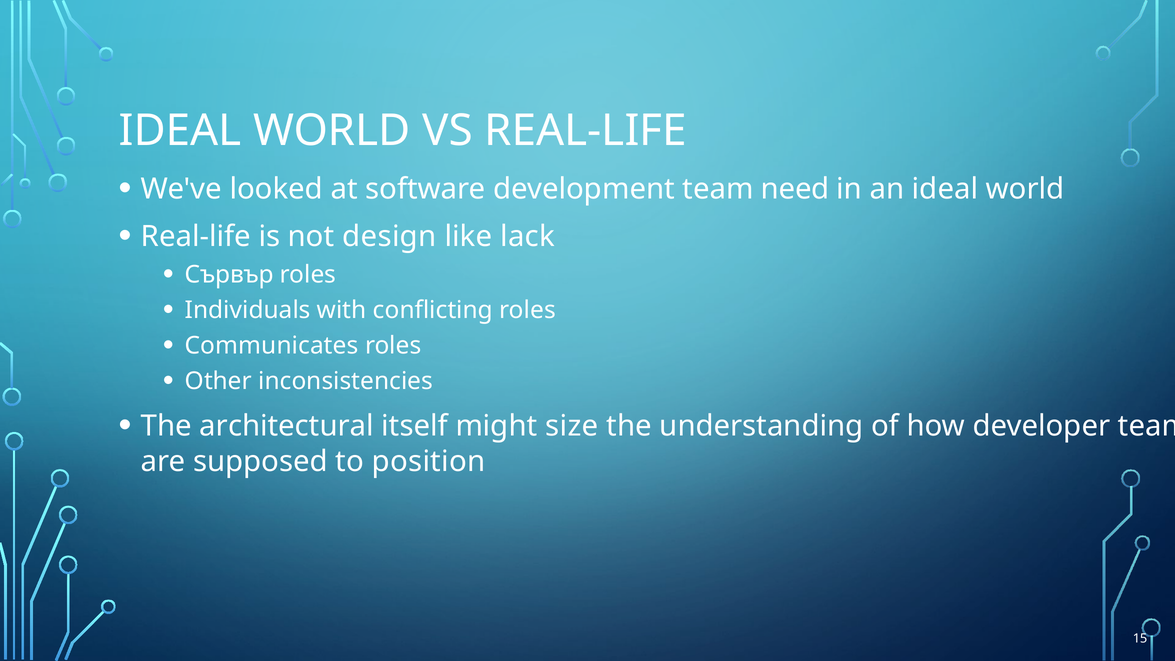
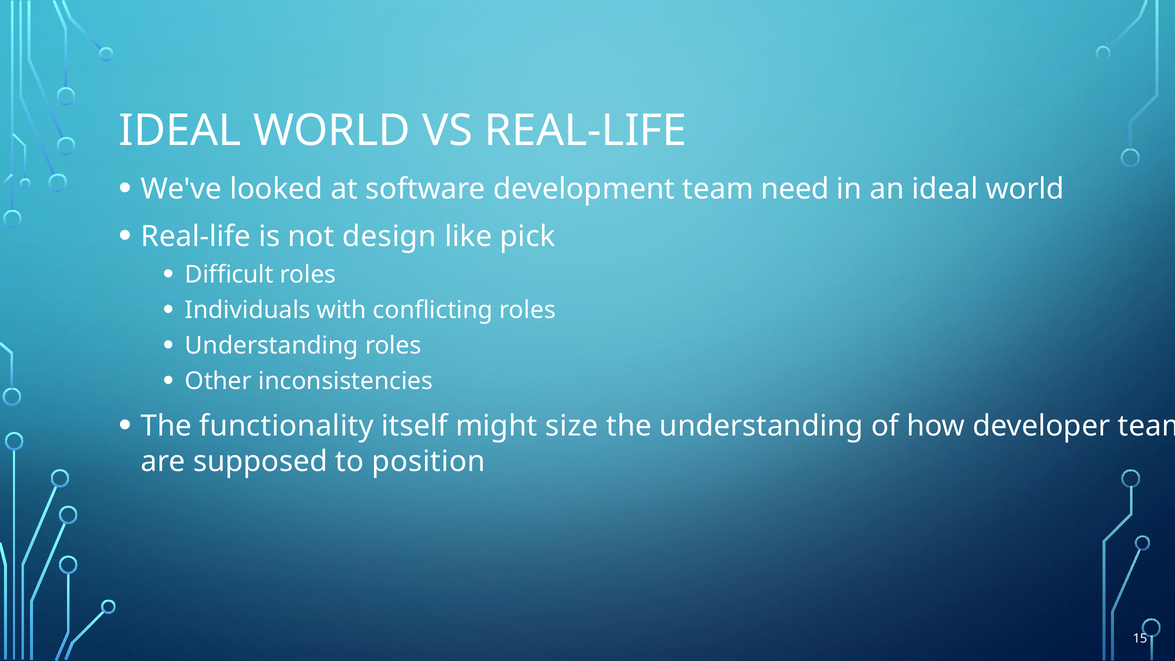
lack: lack -> pick
Сървър: Сървър -> Difficult
Communicates at (272, 346): Communicates -> Understanding
architectural: architectural -> functionality
